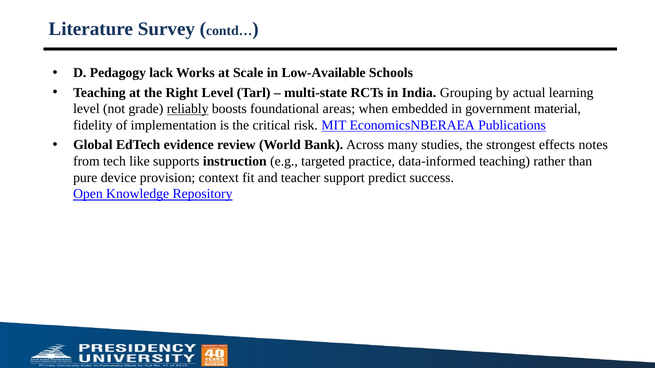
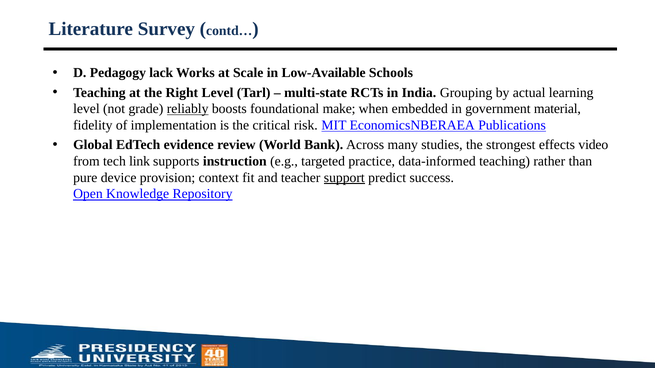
areas: areas -> make
notes: notes -> video
like: like -> link
support underline: none -> present
